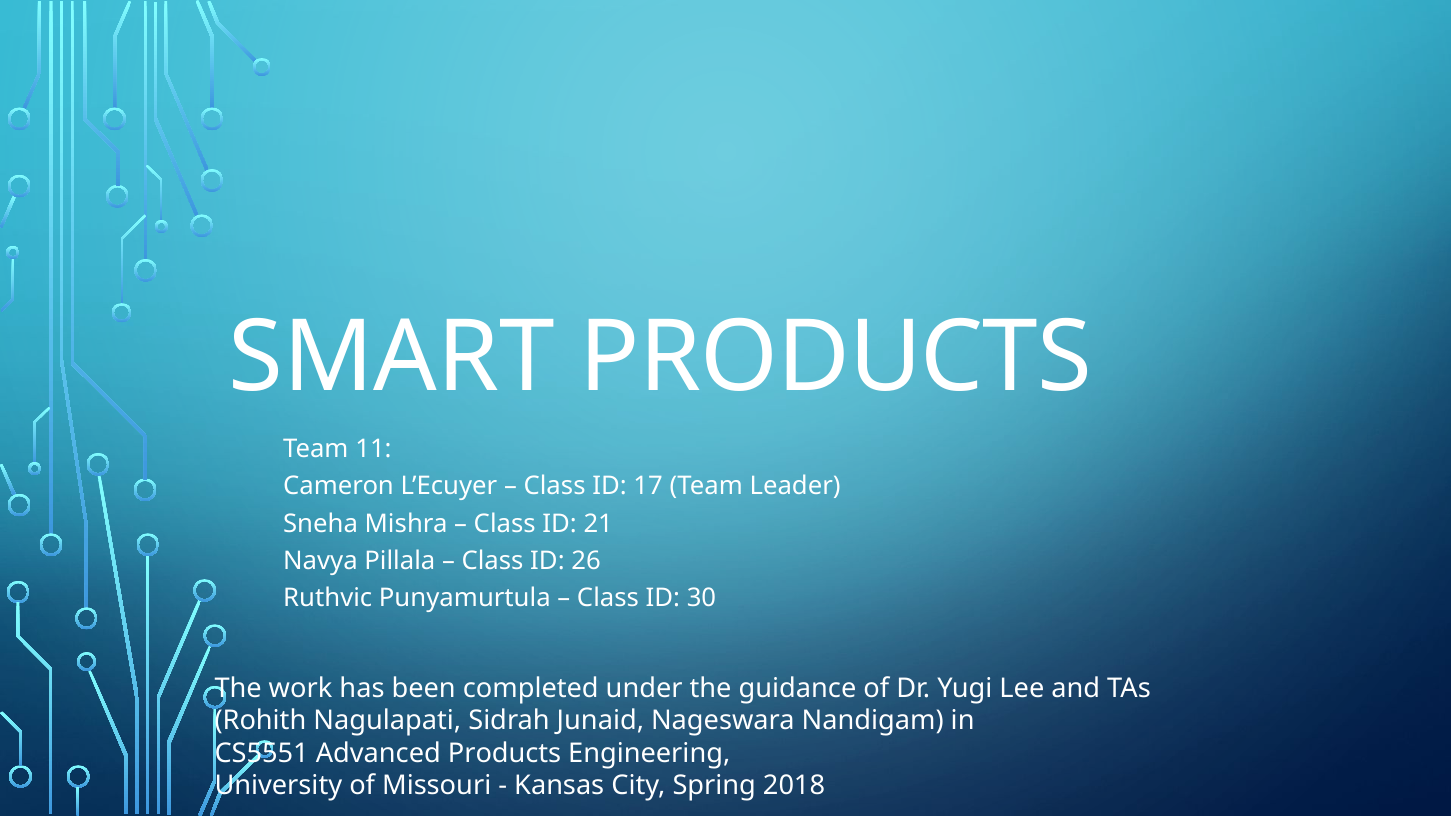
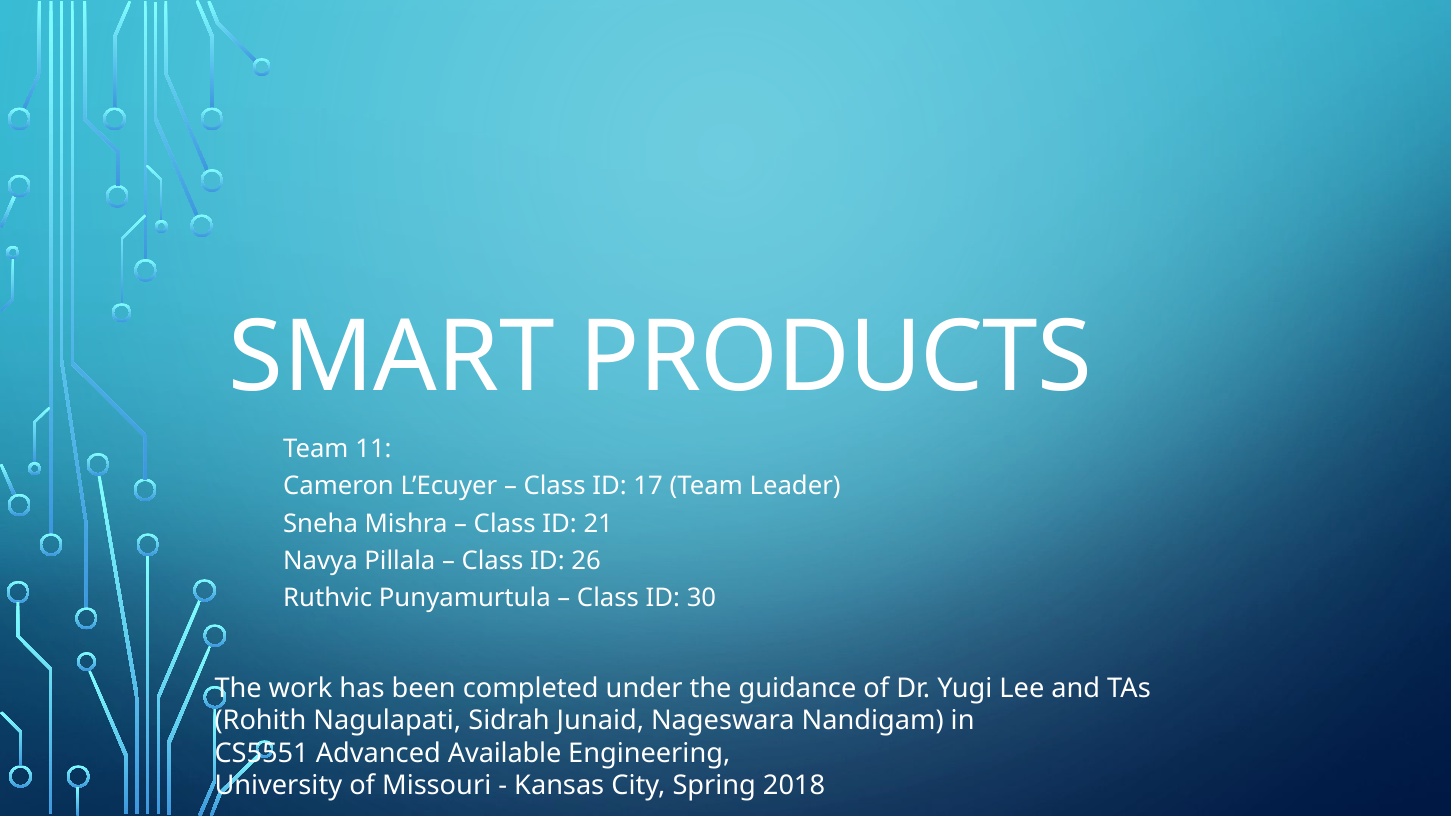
Advanced Products: Products -> Available
